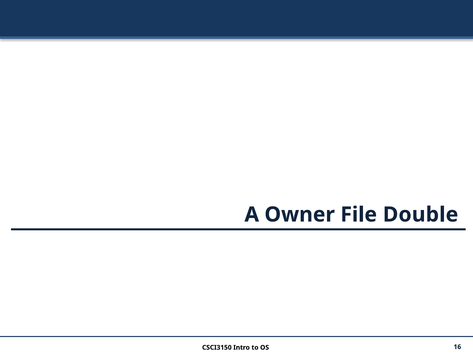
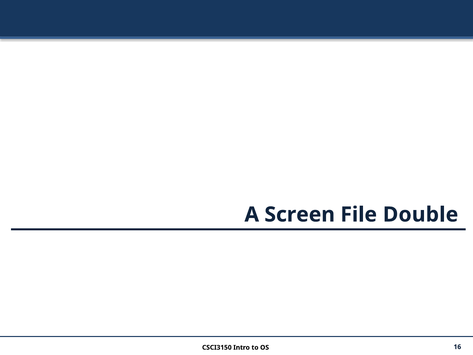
Owner: Owner -> Screen
